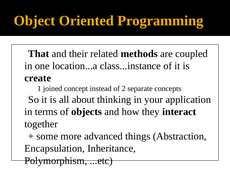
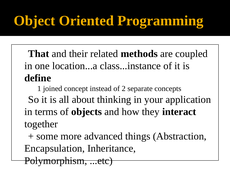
create: create -> define
